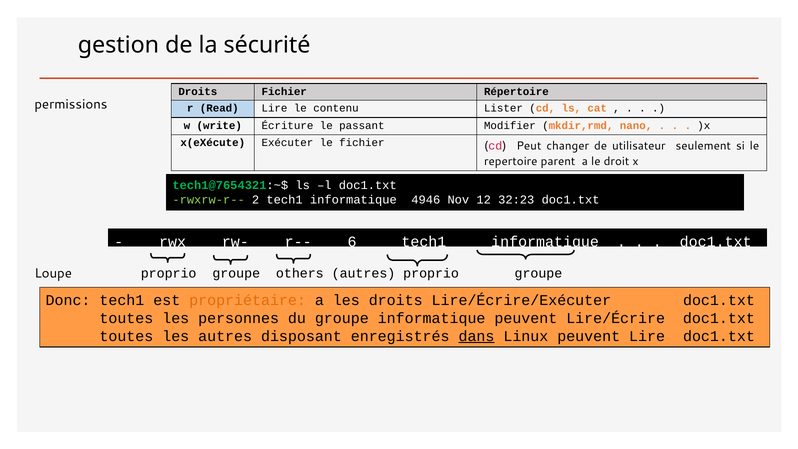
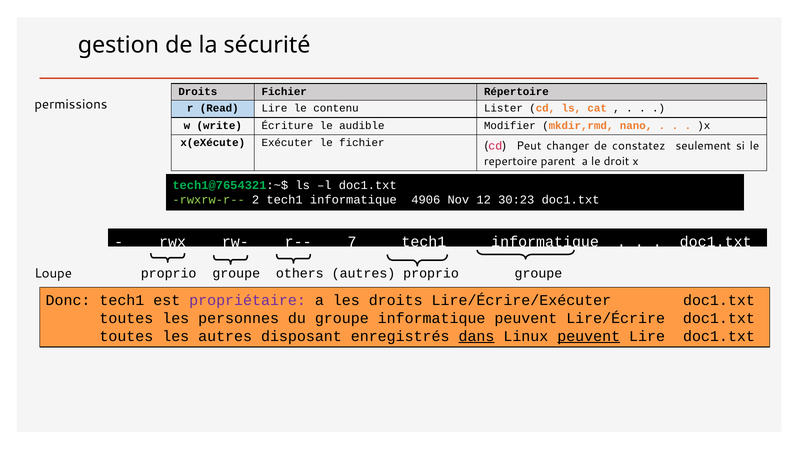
passant: passant -> audible
utilisateur: utilisateur -> constatez
4946: 4946 -> 4906
32:23: 32:23 -> 30:23
6: 6 -> 7
propriétaire colour: orange -> purple
peuvent at (589, 336) underline: none -> present
